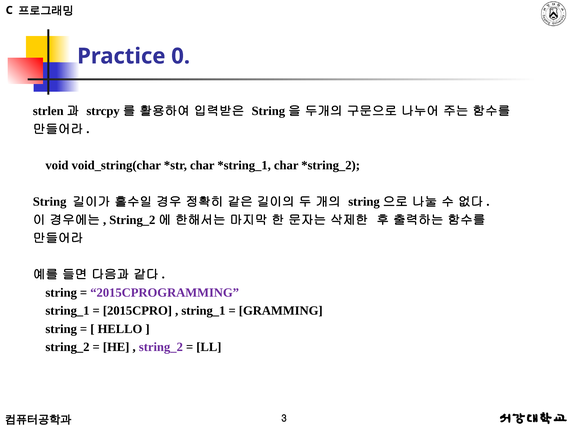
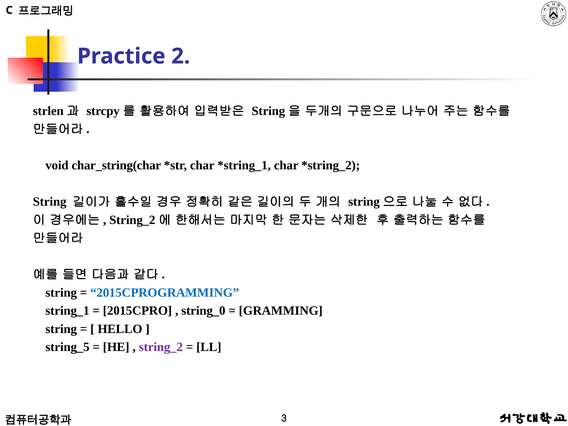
0: 0 -> 2
void_string(char: void_string(char -> char_string(char
2015CPROGRAMMING colour: purple -> blue
string_1 at (203, 311): string_1 -> string_0
string_2 at (67, 347): string_2 -> string_5
